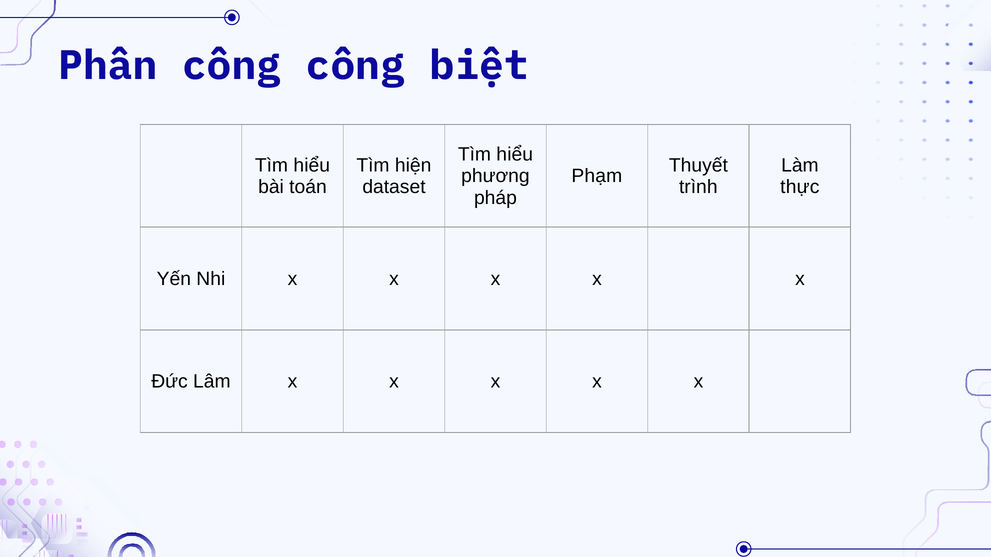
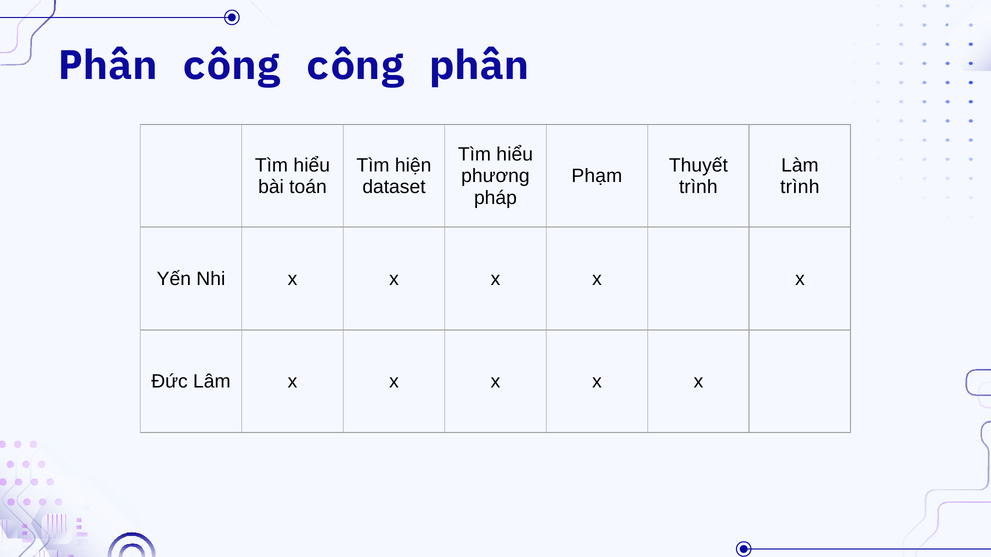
công biệt: biệt -> phân
thực at (800, 187): thực -> trình
